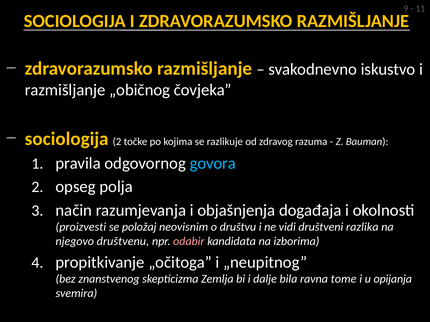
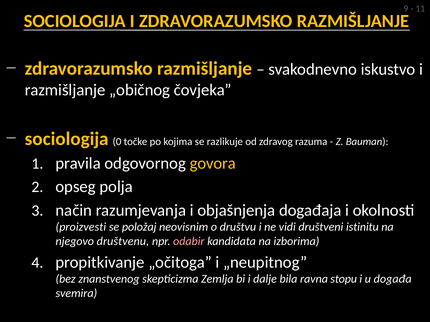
sociologija 2: 2 -> 0
govora colour: light blue -> yellow
razlika: razlika -> istinitu
tome: tome -> stopu
opijanja: opijanja -> događa
